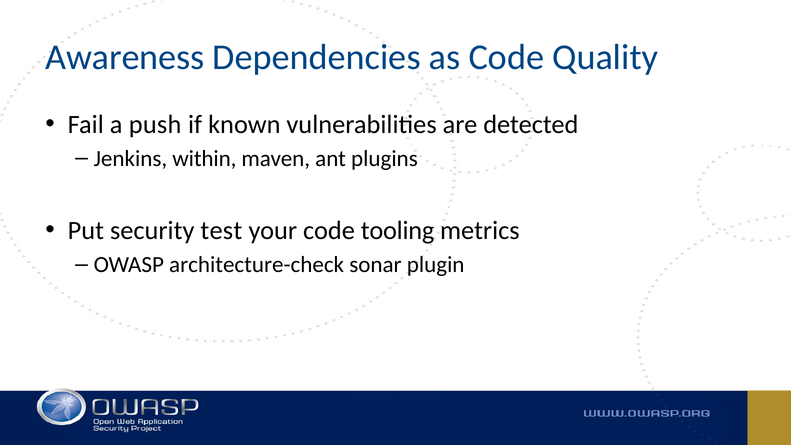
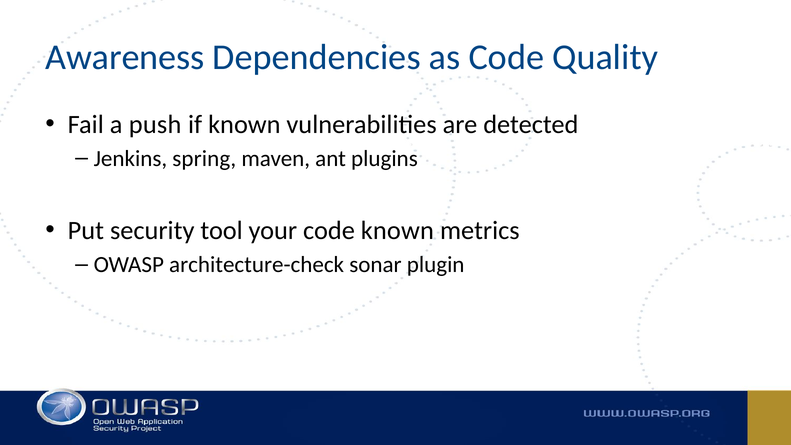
within: within -> spring
test: test -> tool
code tooling: tooling -> known
